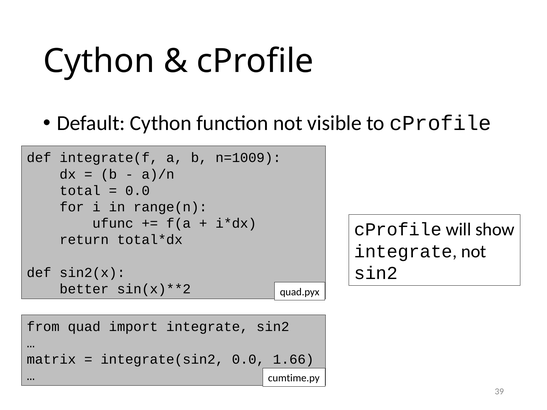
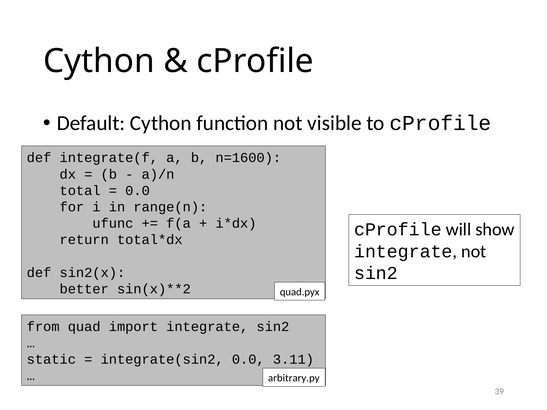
n=1009: n=1009 -> n=1600
matrix: matrix -> static
1.66: 1.66 -> 3.11
cumtime.py: cumtime.py -> arbitrary.py
